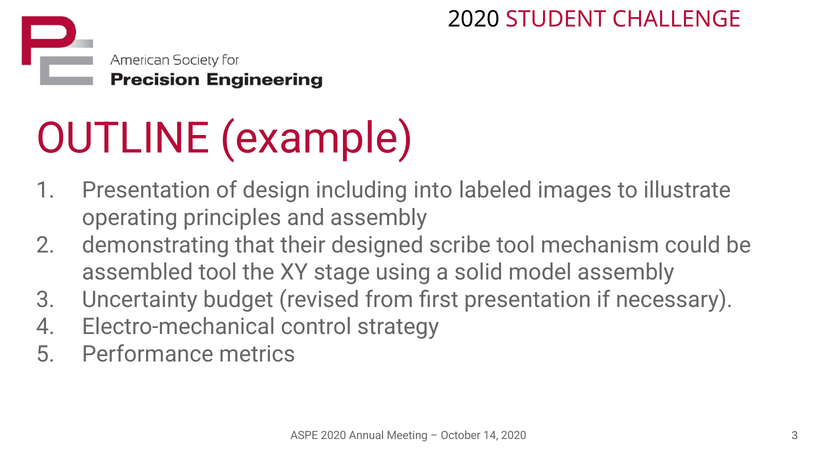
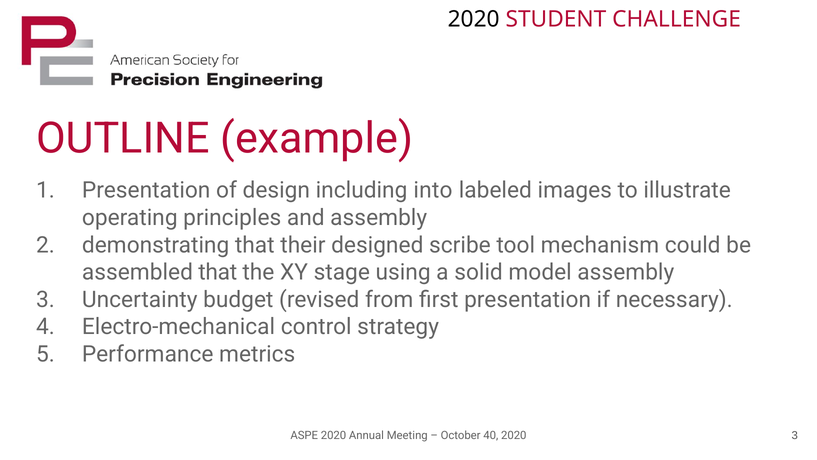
assembled tool: tool -> that
14: 14 -> 40
